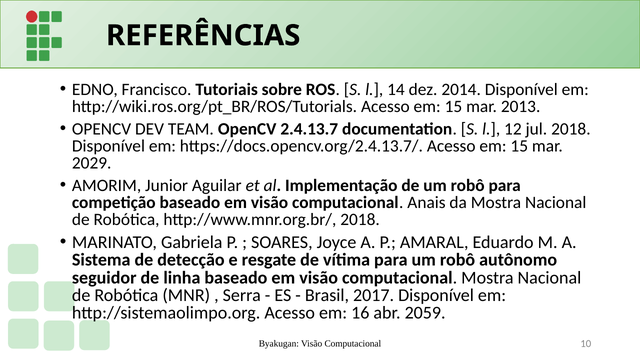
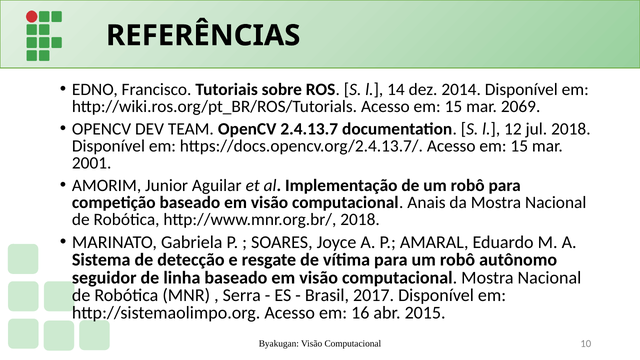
2013: 2013 -> 2069
2029: 2029 -> 2001
2059: 2059 -> 2015
